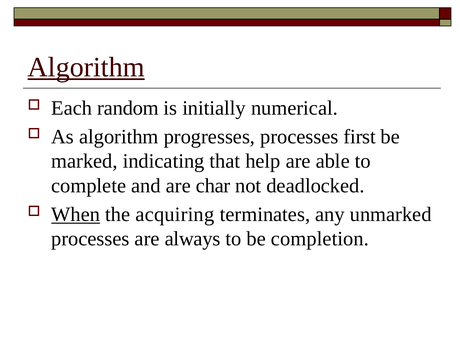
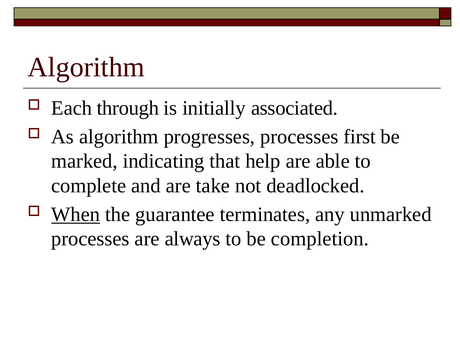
Algorithm at (86, 67) underline: present -> none
random: random -> through
numerical: numerical -> associated
char: char -> take
acquiring: acquiring -> guarantee
